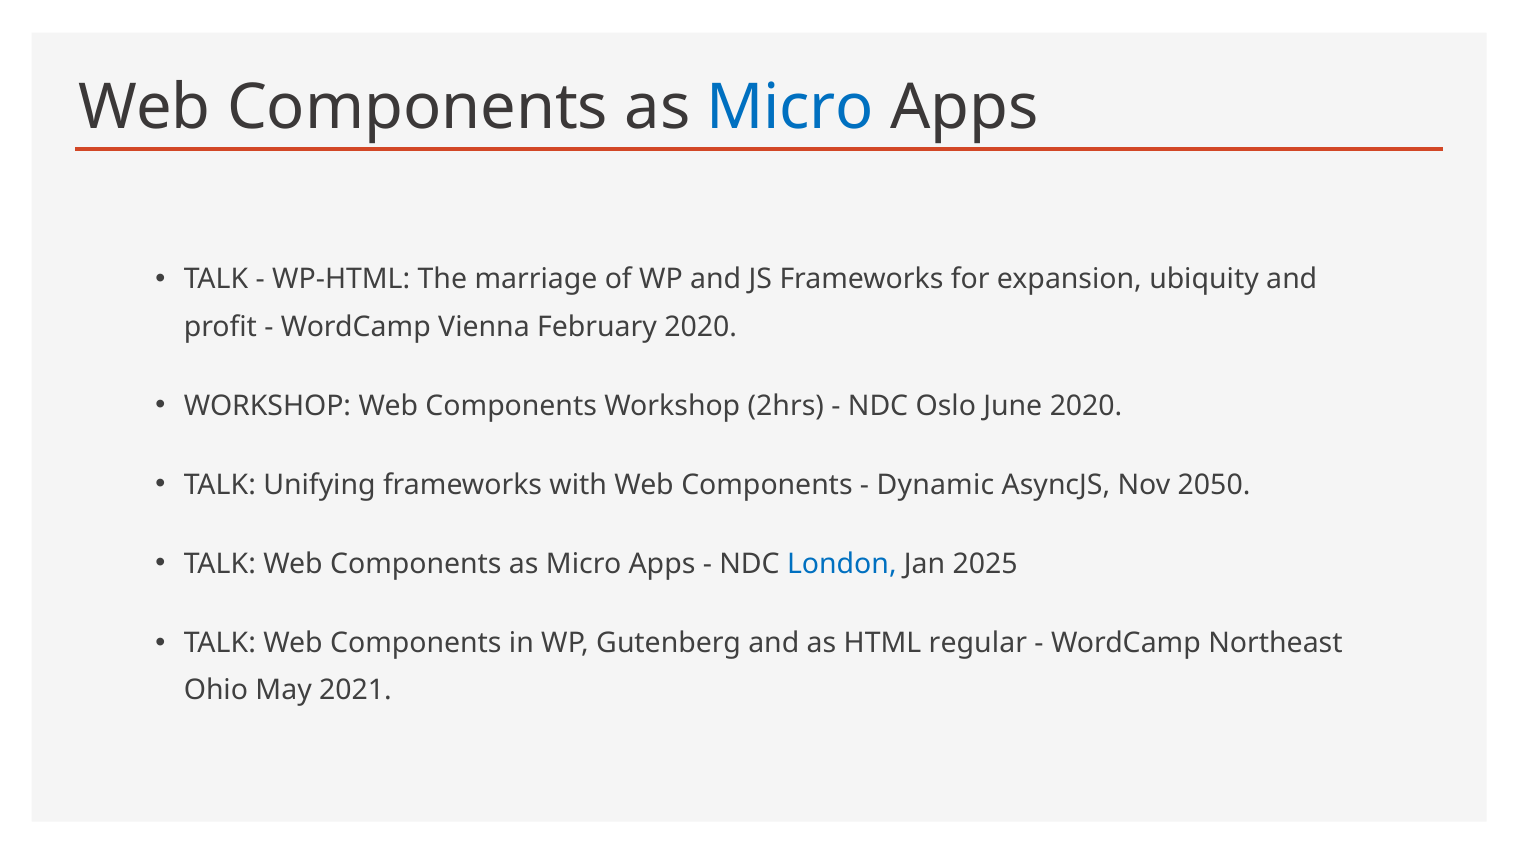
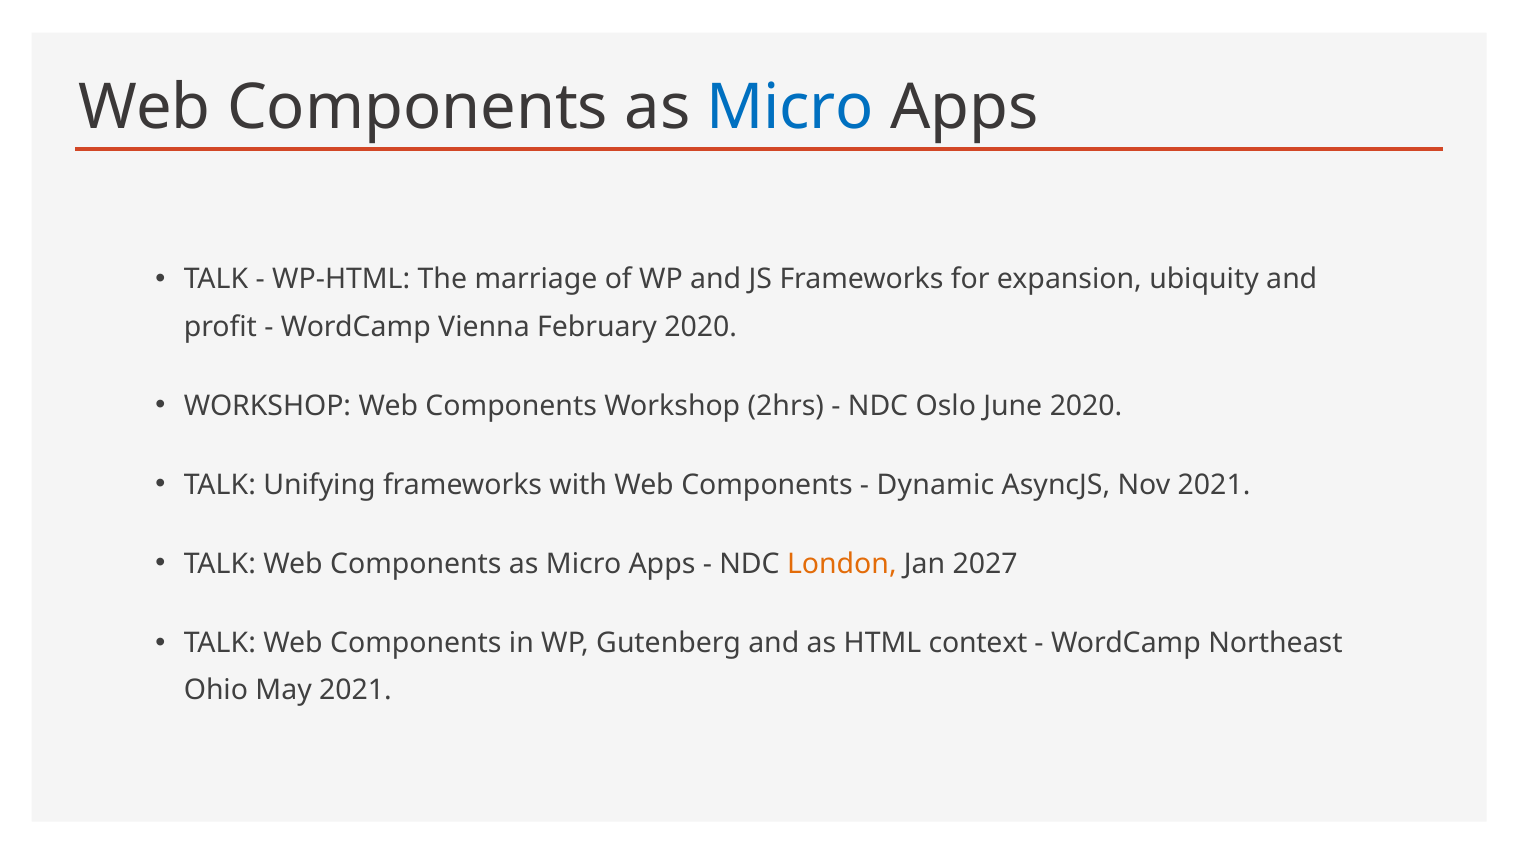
Nov 2050: 2050 -> 2021
London colour: blue -> orange
2025: 2025 -> 2027
regular: regular -> context
